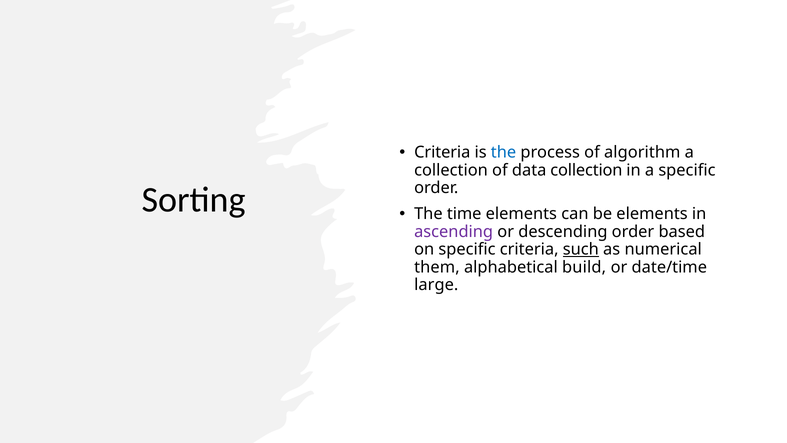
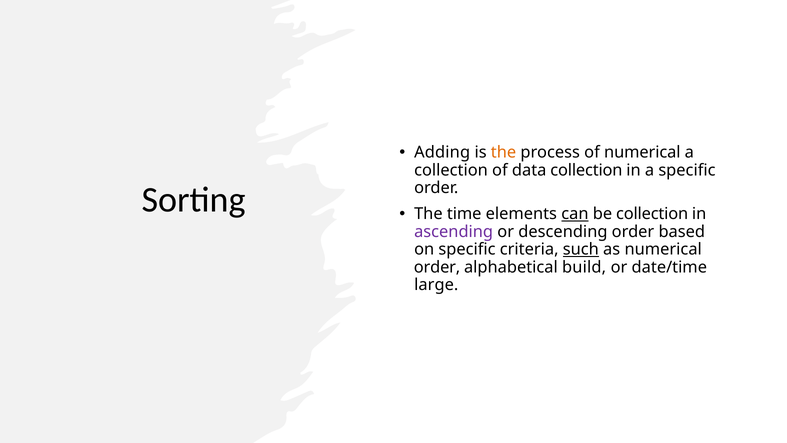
Criteria at (442, 152): Criteria -> Adding
the at (504, 152) colour: blue -> orange
of algorithm: algorithm -> numerical
can underline: none -> present
be elements: elements -> collection
them at (437, 267): them -> order
